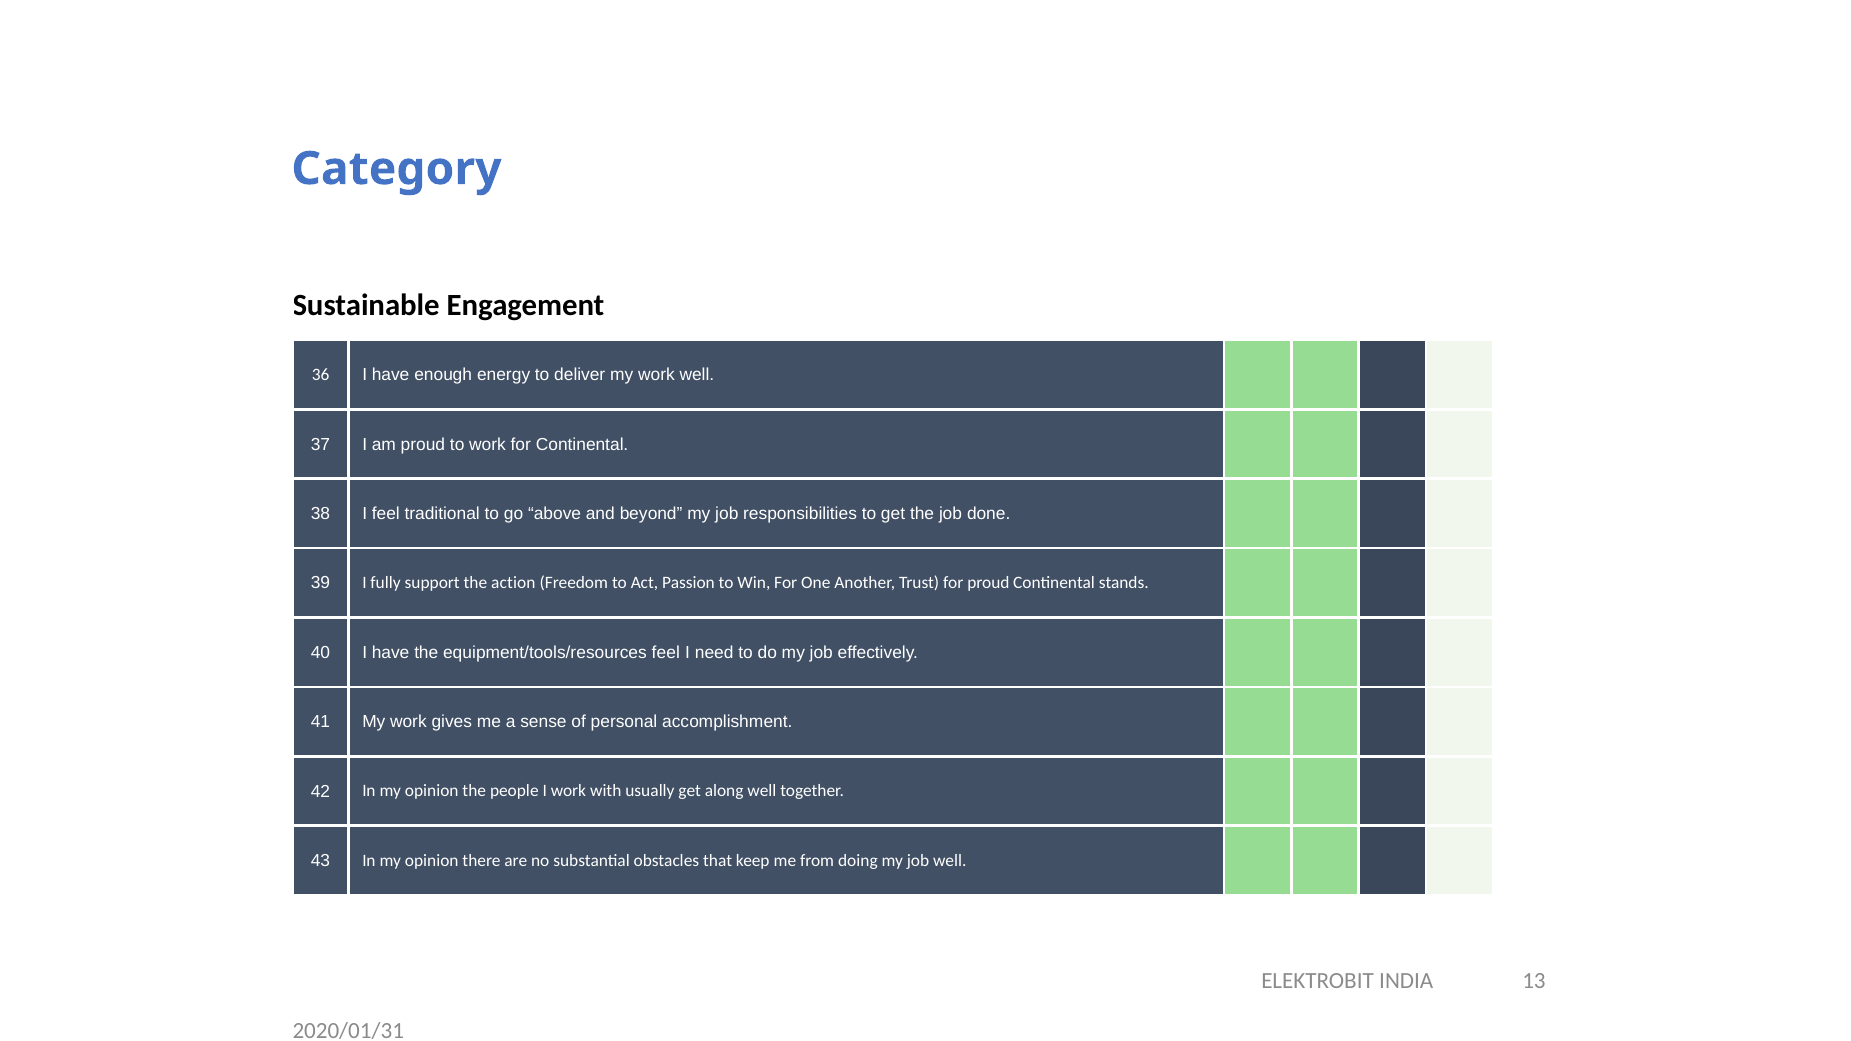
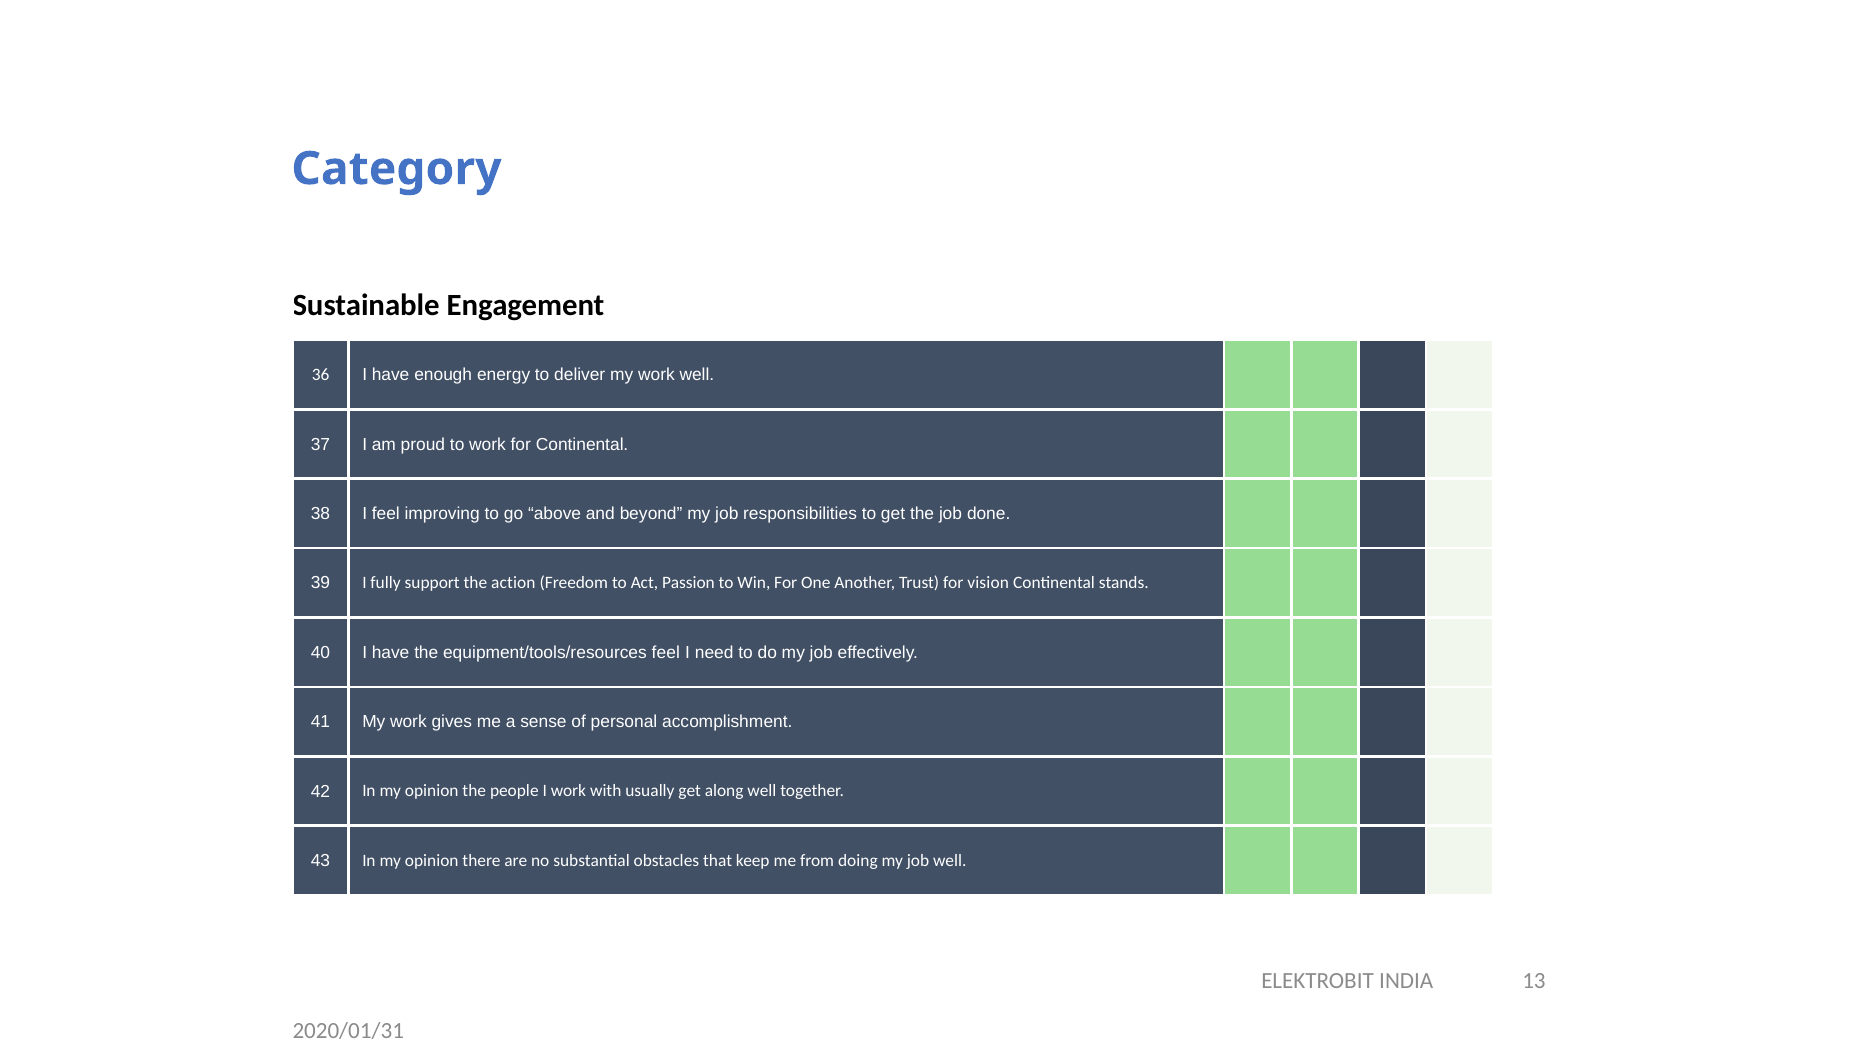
traditional: traditional -> improving
for proud: proud -> vision
